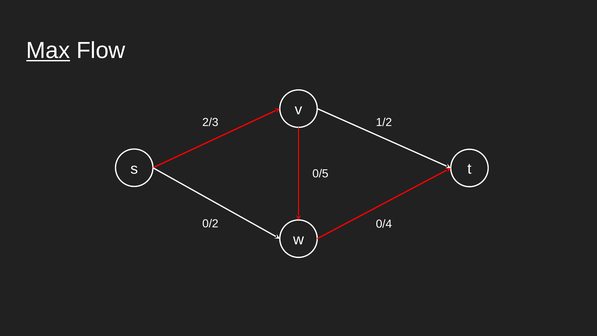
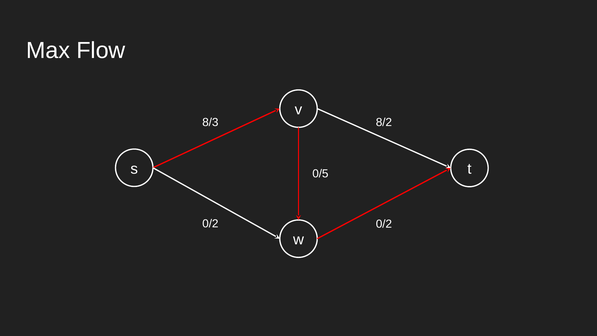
Max underline: present -> none
2/3: 2/3 -> 8/3
1/2: 1/2 -> 8/2
0/4 at (384, 224): 0/4 -> 0/2
